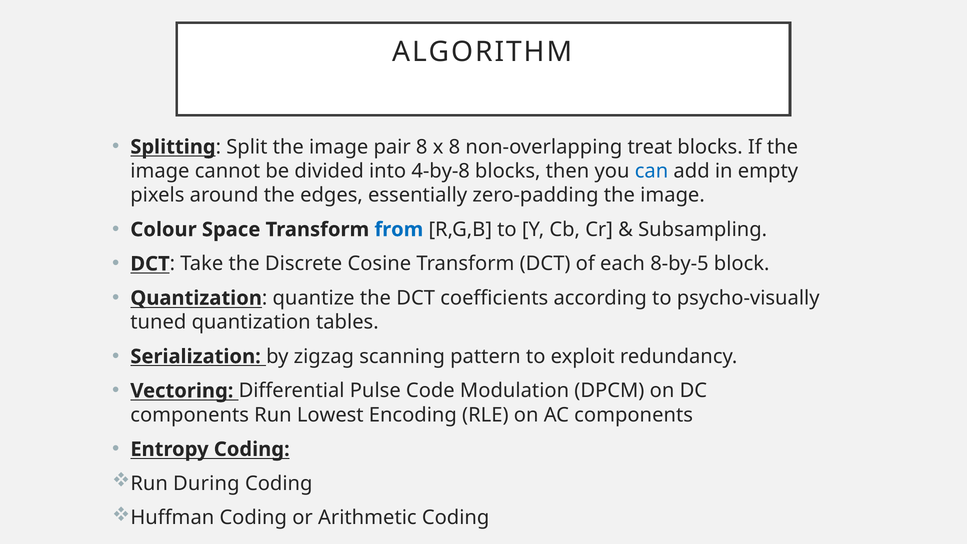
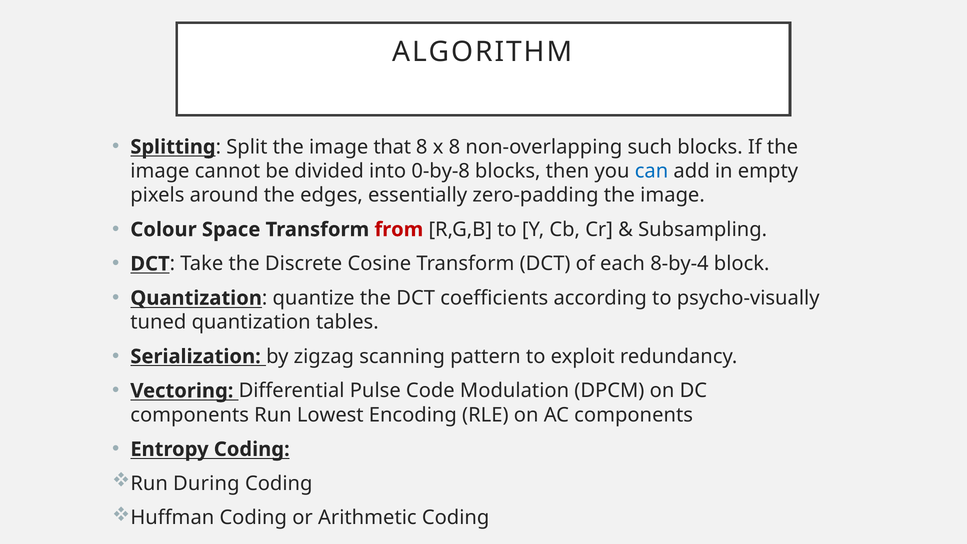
pair: pair -> that
treat: treat -> such
4-by-8: 4-by-8 -> 0-by-8
from colour: blue -> red
8-by-5: 8-by-5 -> 8-by-4
